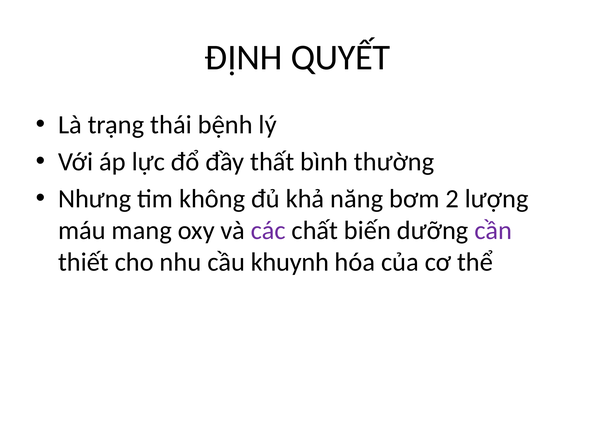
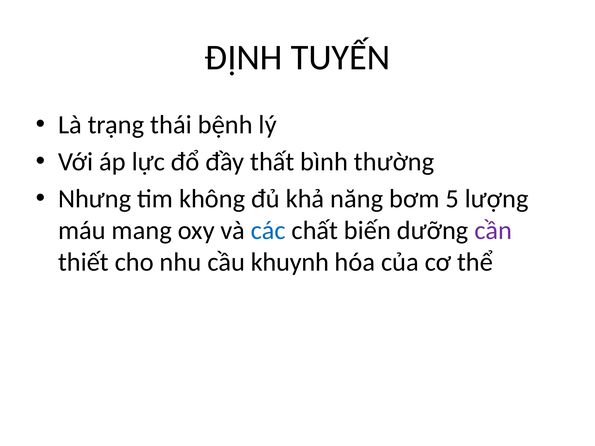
QUYẾT: QUYẾT -> TUYẾN
2: 2 -> 5
các colour: purple -> blue
